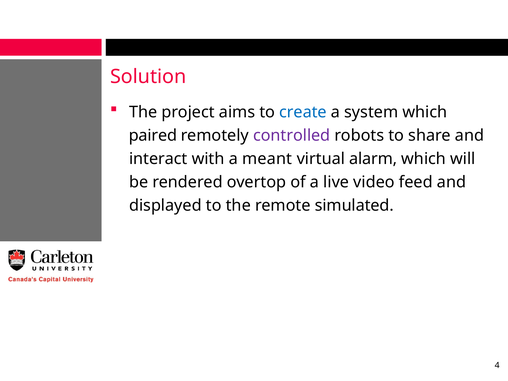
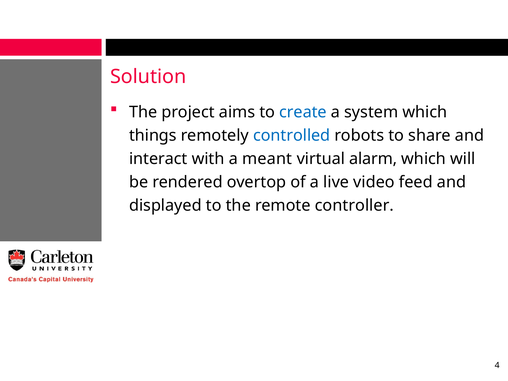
paired: paired -> things
controlled colour: purple -> blue
simulated: simulated -> controller
